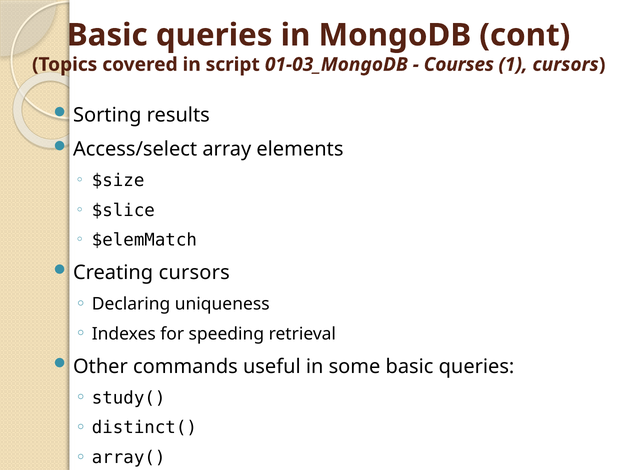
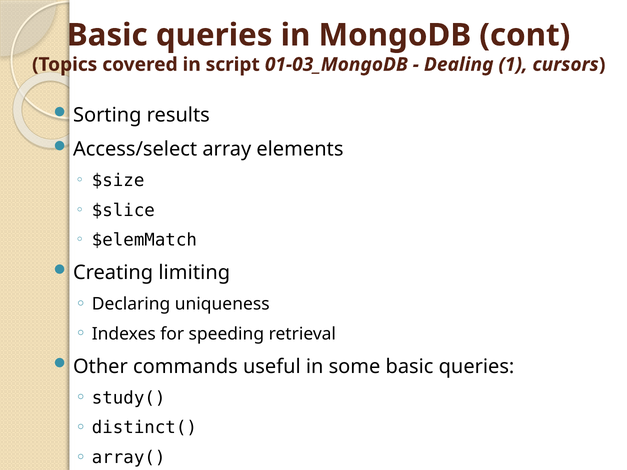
Courses: Courses -> Dealing
Creating cursors: cursors -> limiting
